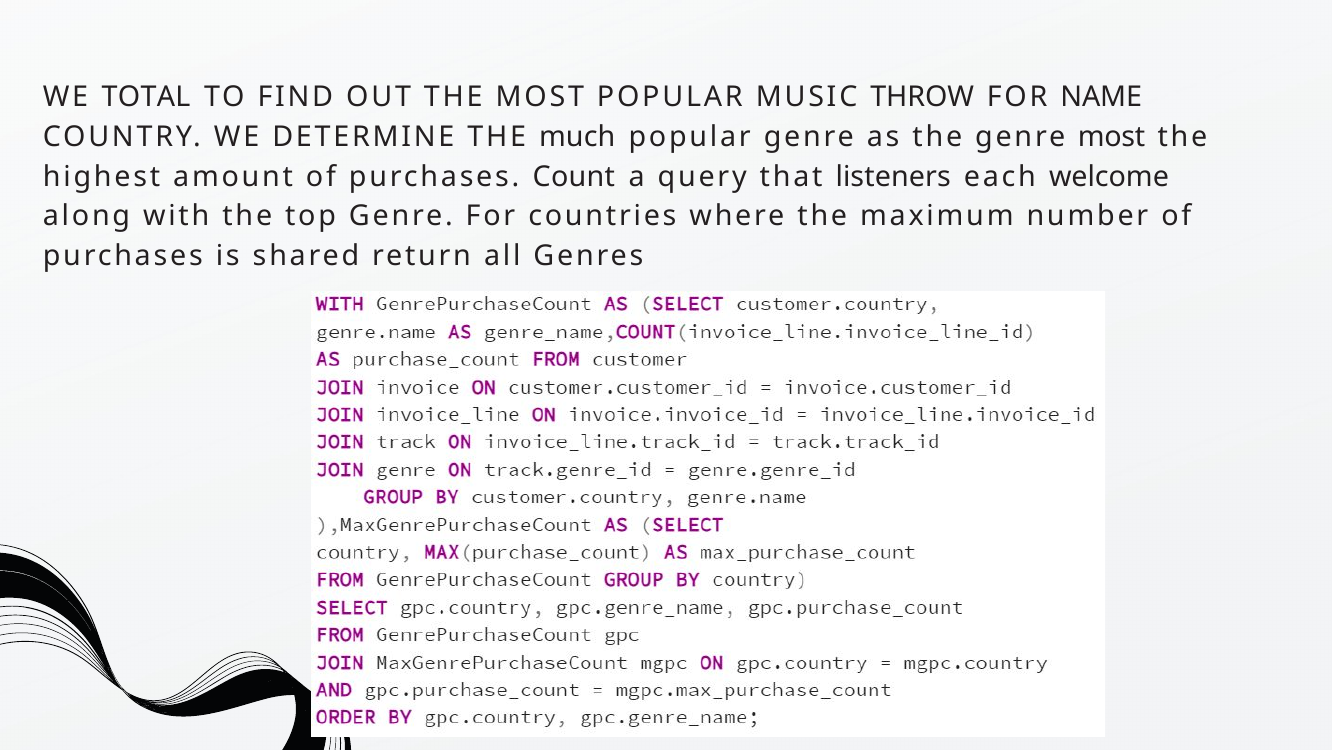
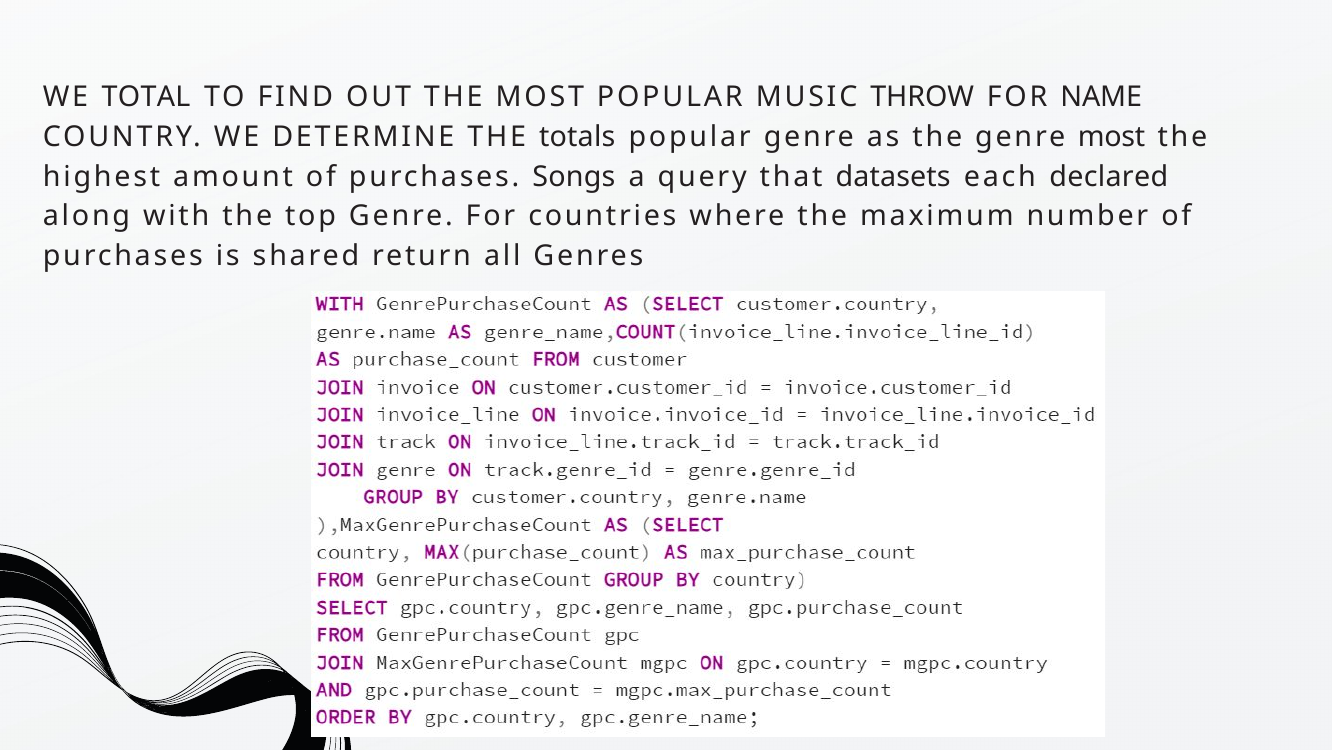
much: much -> totals
Count: Count -> Songs
listeners: listeners -> datasets
welcome: welcome -> declared
